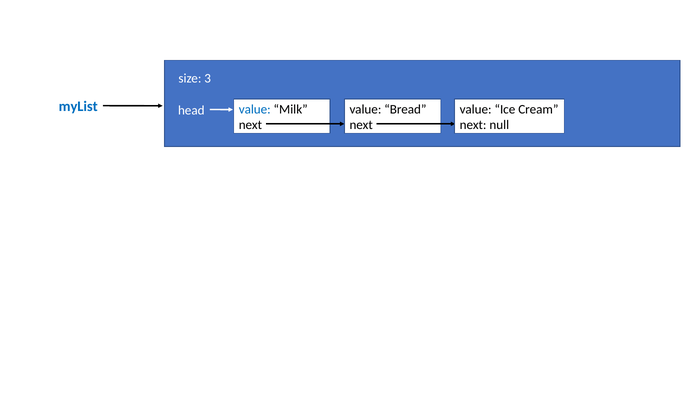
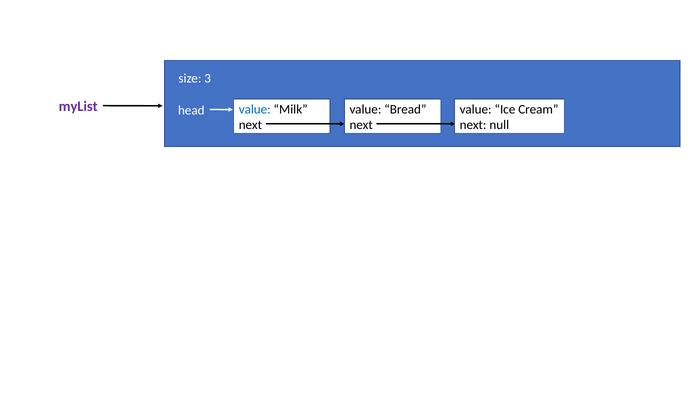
myList colour: blue -> purple
